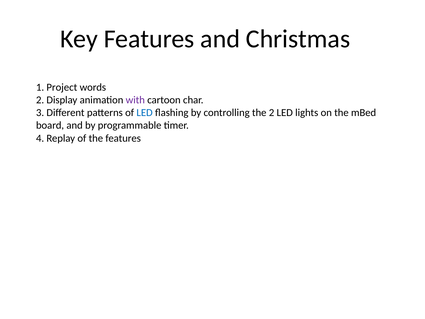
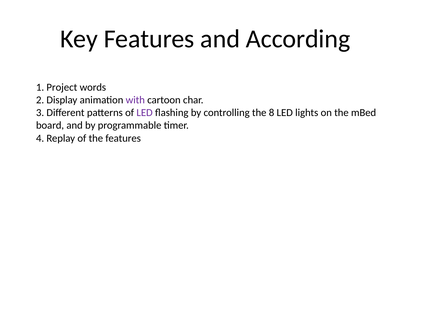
Christmas: Christmas -> According
LED at (145, 113) colour: blue -> purple
the 2: 2 -> 8
